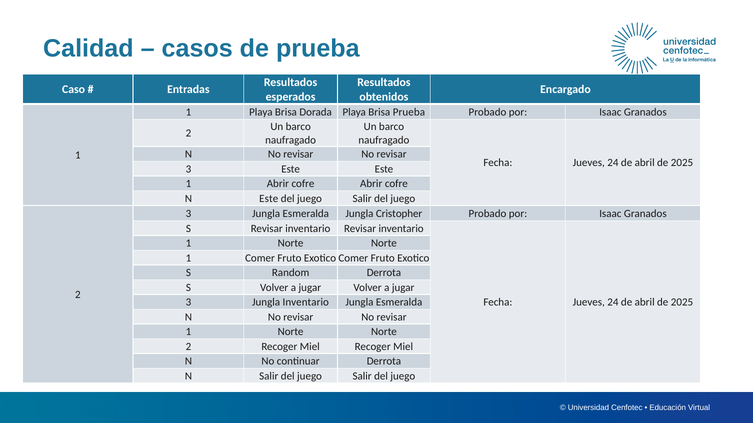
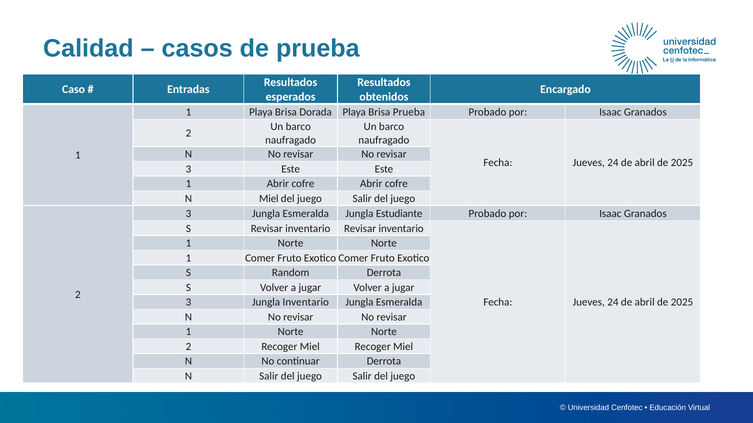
N Este: Este -> Miel
Cristopher: Cristopher -> Estudiante
